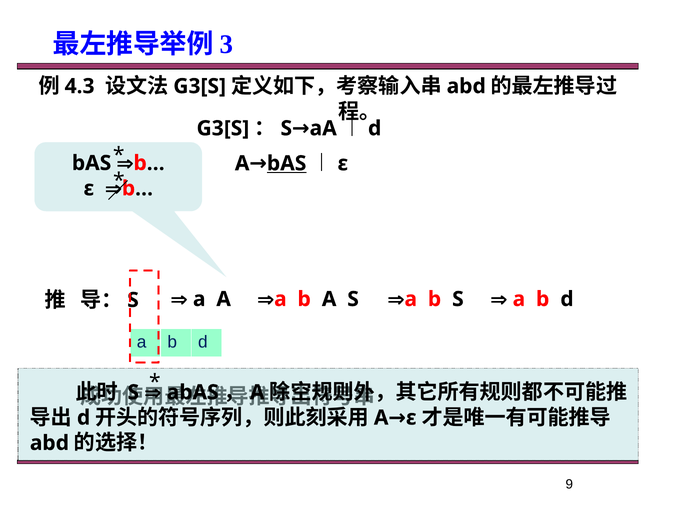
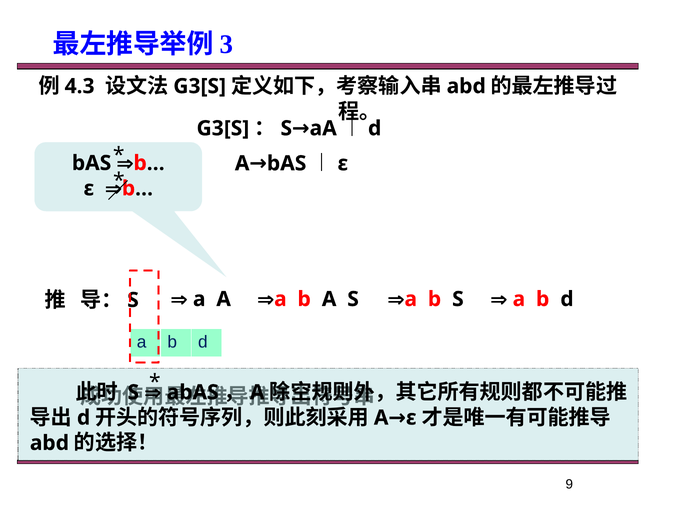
bAS at (287, 163) underline: present -> none
